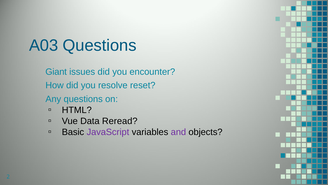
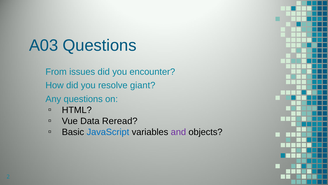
Giant: Giant -> From
reset: reset -> giant
JavaScript colour: purple -> blue
